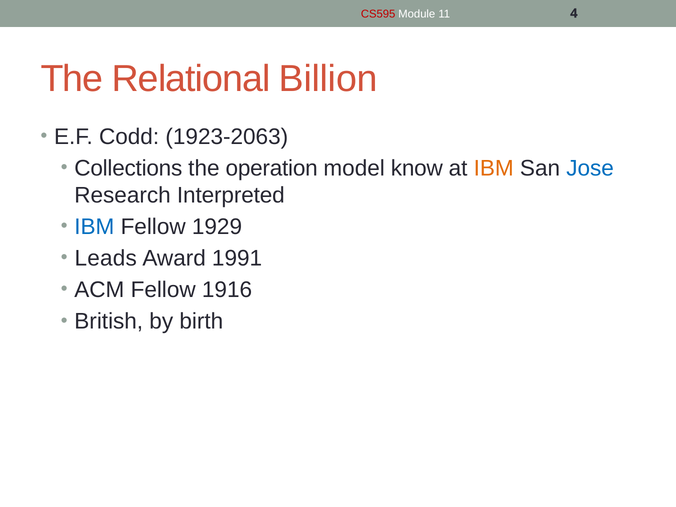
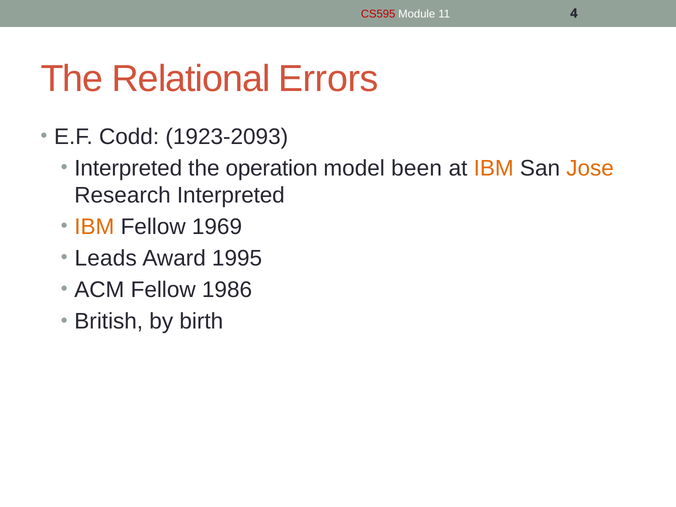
Billion: Billion -> Errors
1923-2063: 1923-2063 -> 1923-2093
Collections at (128, 168): Collections -> Interpreted
know: know -> been
Jose colour: blue -> orange
IBM at (94, 227) colour: blue -> orange
1929: 1929 -> 1969
1991: 1991 -> 1995
1916: 1916 -> 1986
